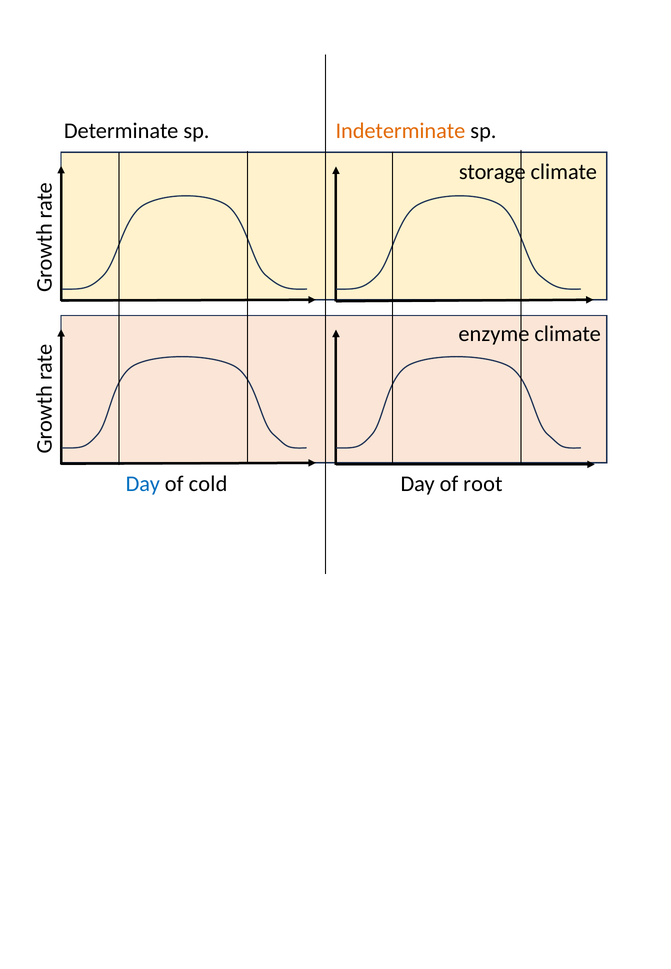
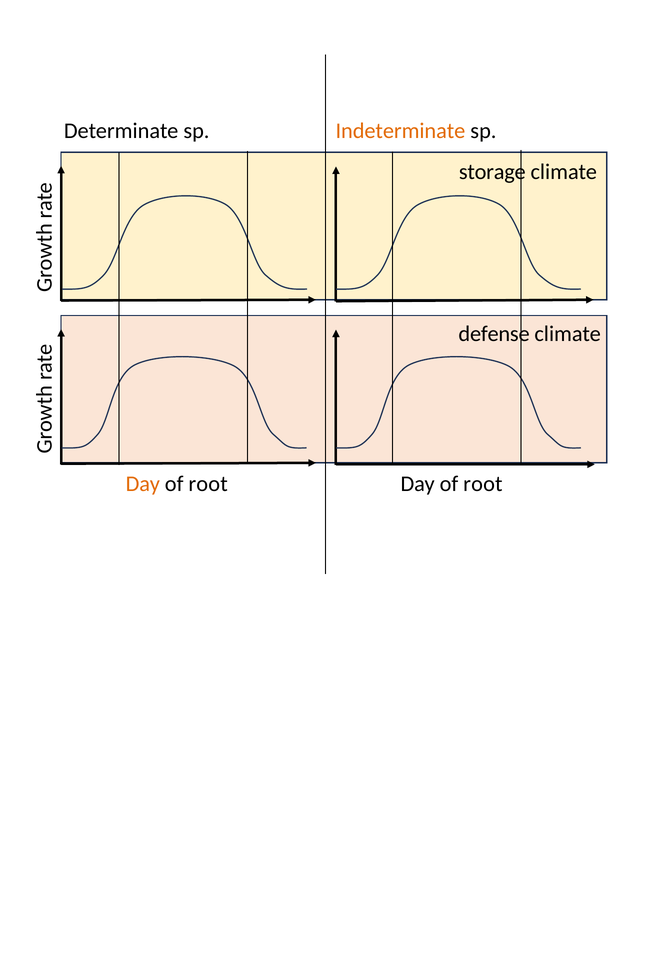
enzyme: enzyme -> defense
Day at (143, 484) colour: blue -> orange
cold at (208, 484): cold -> root
